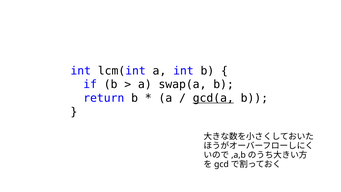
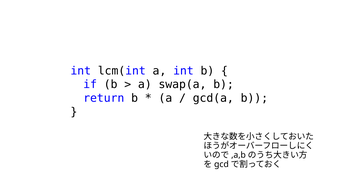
gcd(a underline: present -> none
